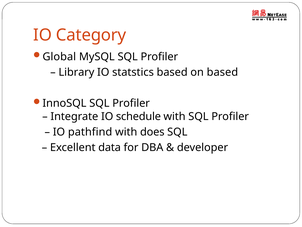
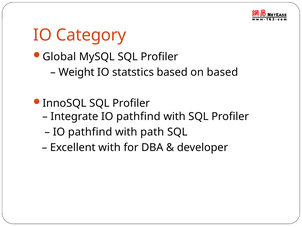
Library: Library -> Weight
Integrate IO schedule: schedule -> pathfind
does: does -> path
Excellent data: data -> with
